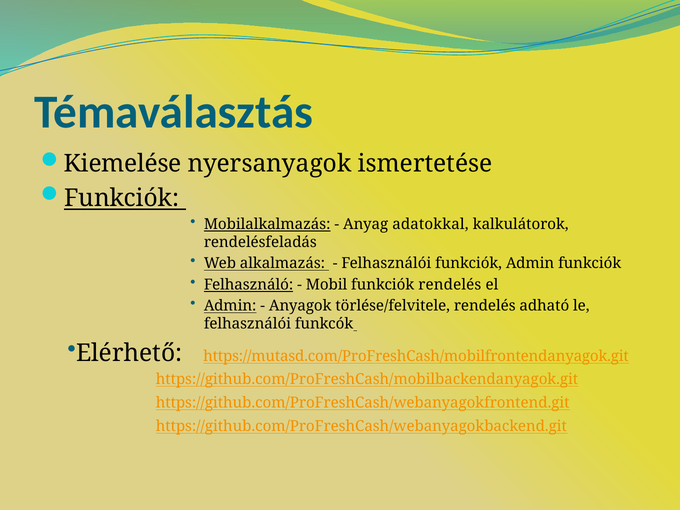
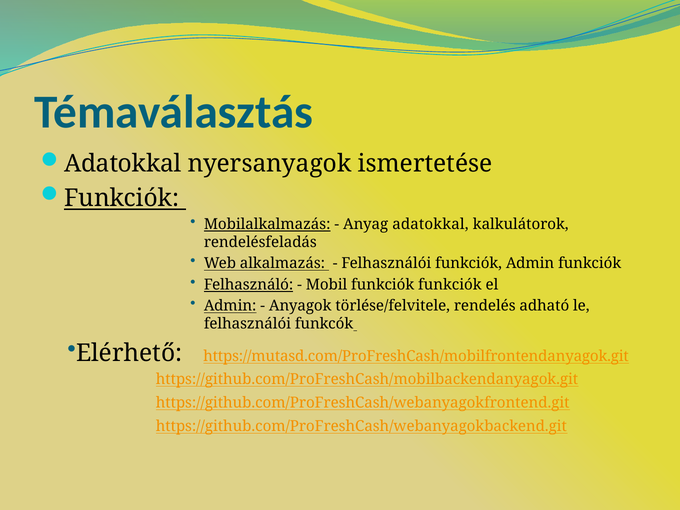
Kiemelése at (123, 164): Kiemelése -> Adatokkal
funkciók rendelés: rendelés -> funkciók
